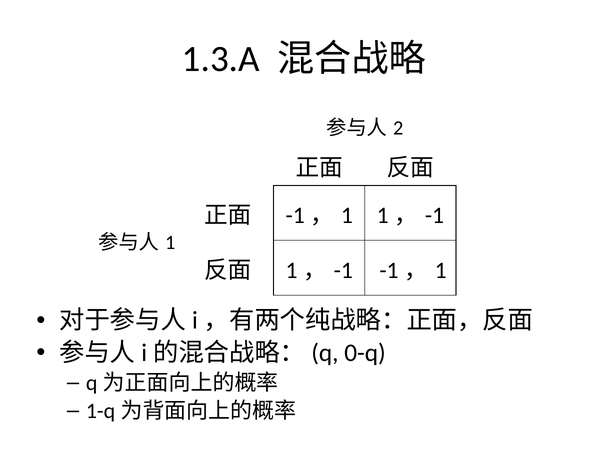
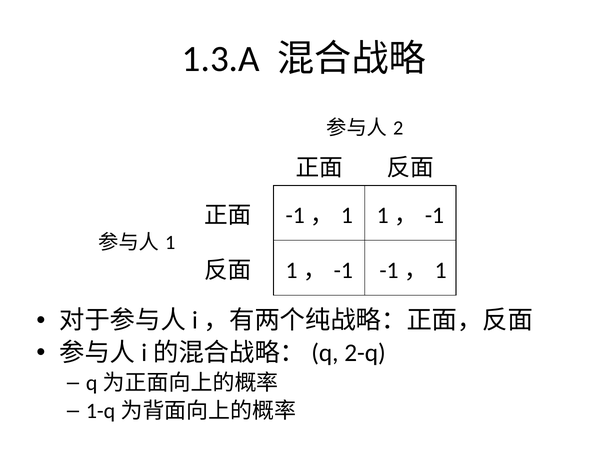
0-q: 0-q -> 2-q
